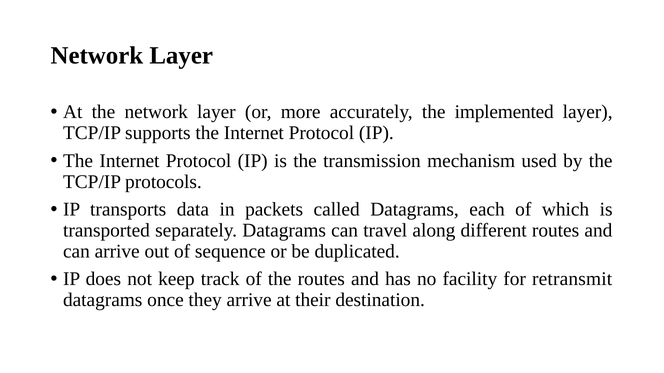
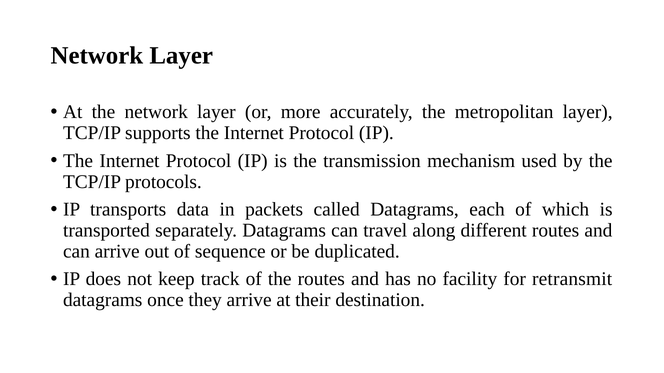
implemented: implemented -> metropolitan
